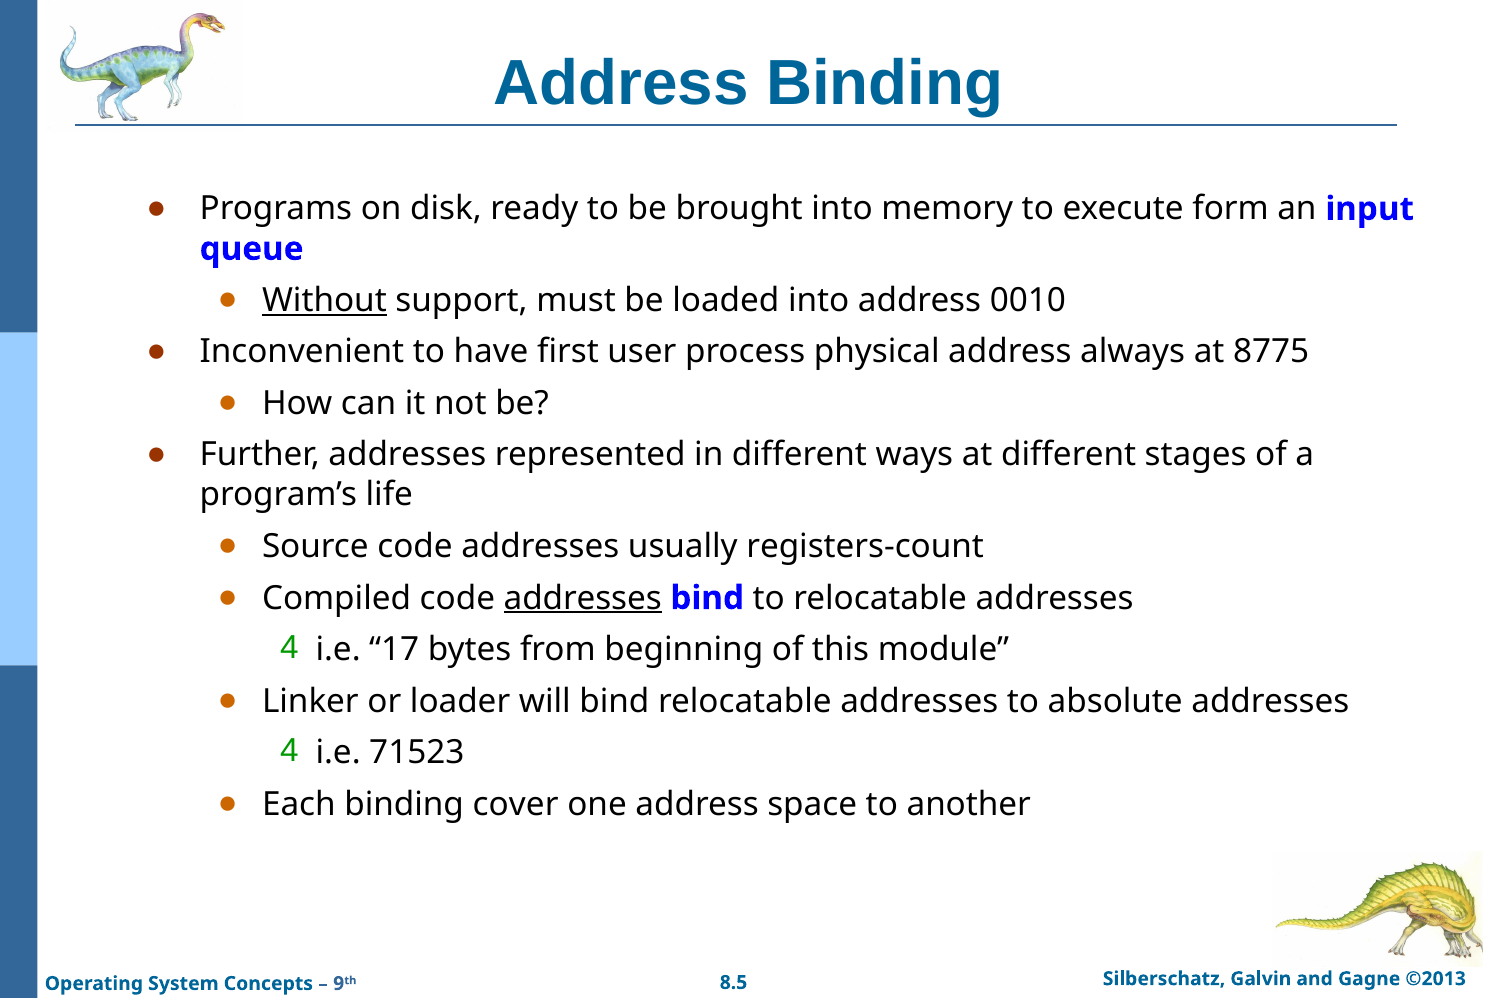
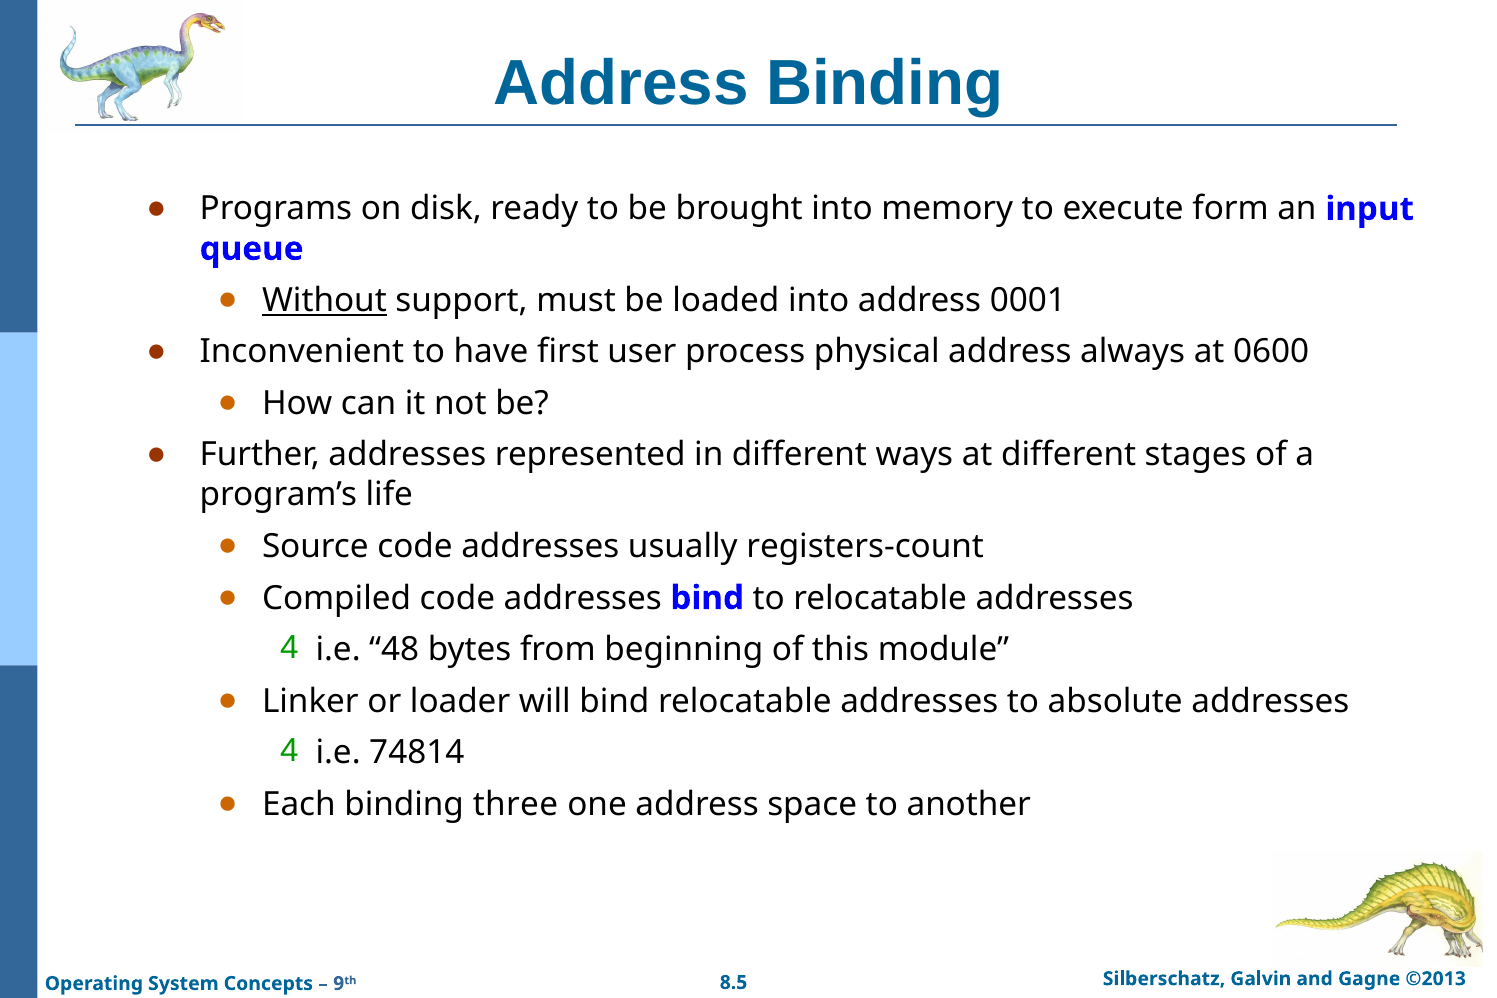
0010: 0010 -> 0001
8775: 8775 -> 0600
addresses at (583, 598) underline: present -> none
17: 17 -> 48
71523: 71523 -> 74814
cover: cover -> three
